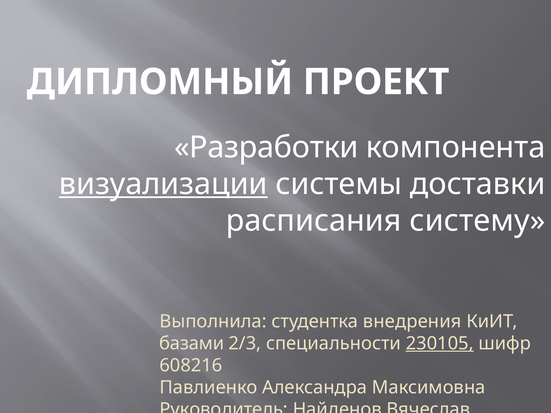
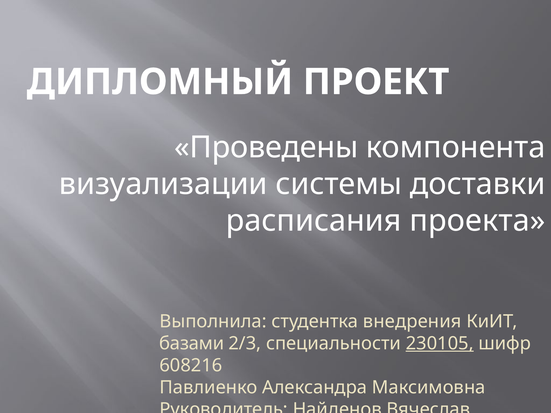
Разработки: Разработки -> Проведены
визуализации underline: present -> none
систему: систему -> проекта
